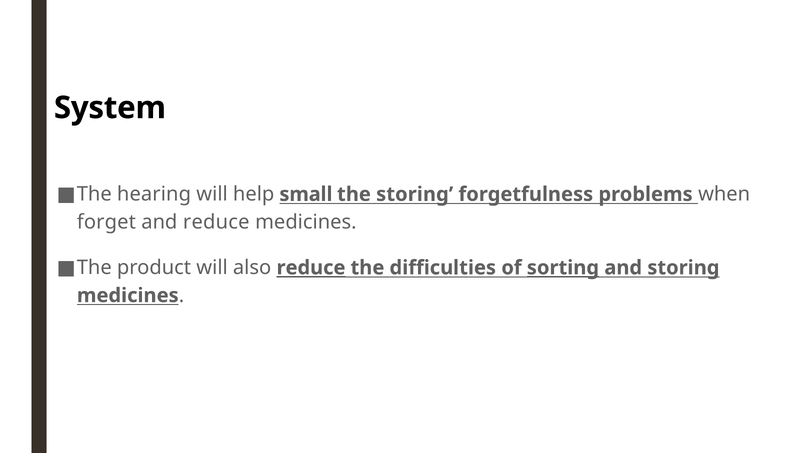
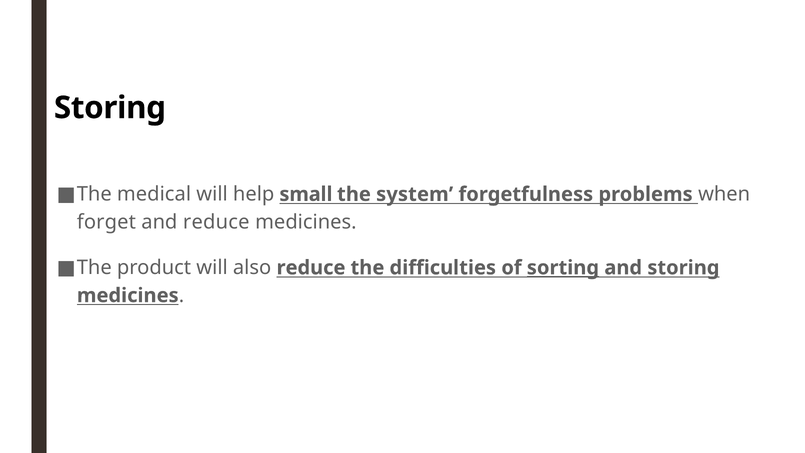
System at (110, 108): System -> Storing
hearing: hearing -> medical
the storing: storing -> system
reduce at (311, 268) underline: present -> none
